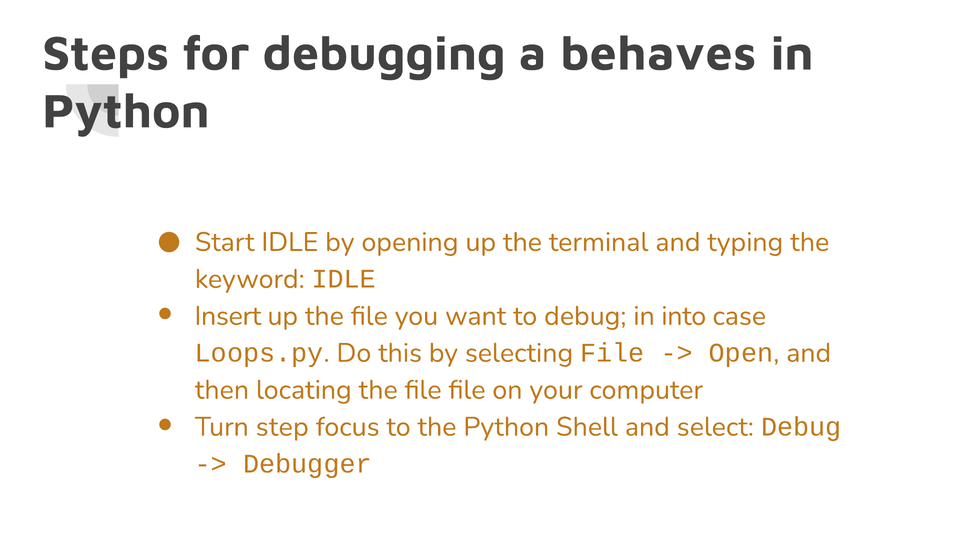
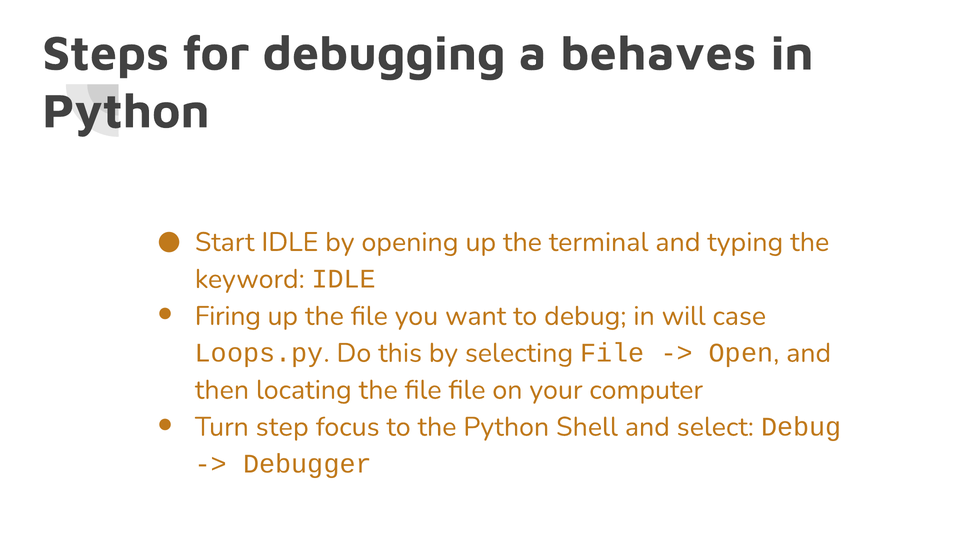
Insert: Insert -> Firing
into: into -> will
